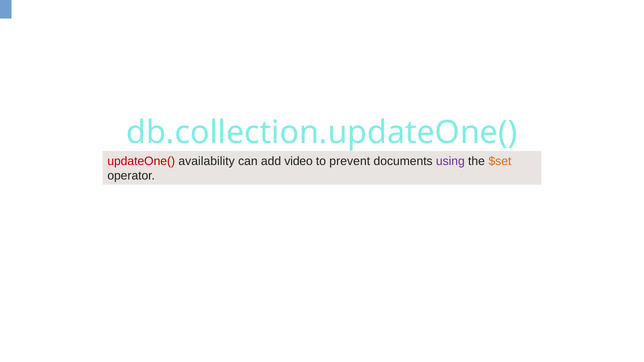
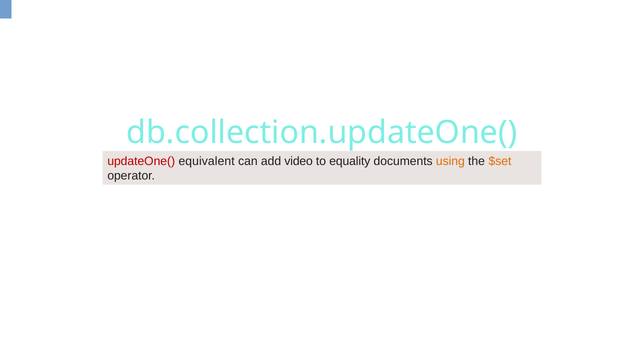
availability: availability -> equivalent
prevent: prevent -> equality
using colour: purple -> orange
